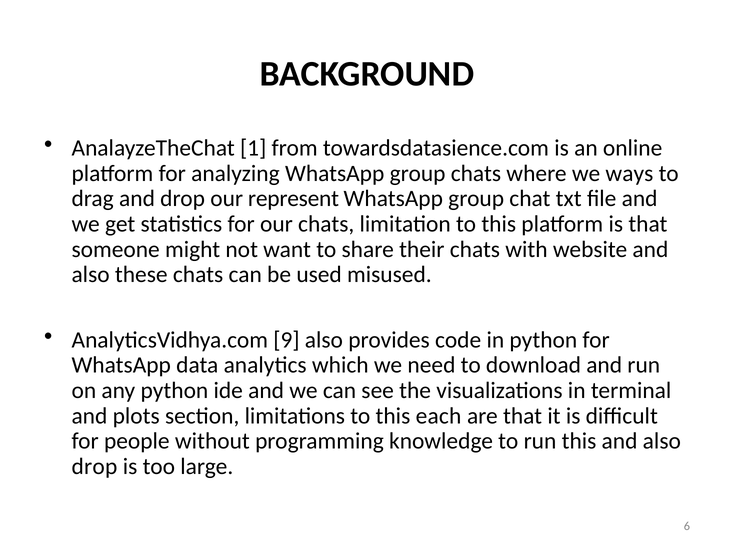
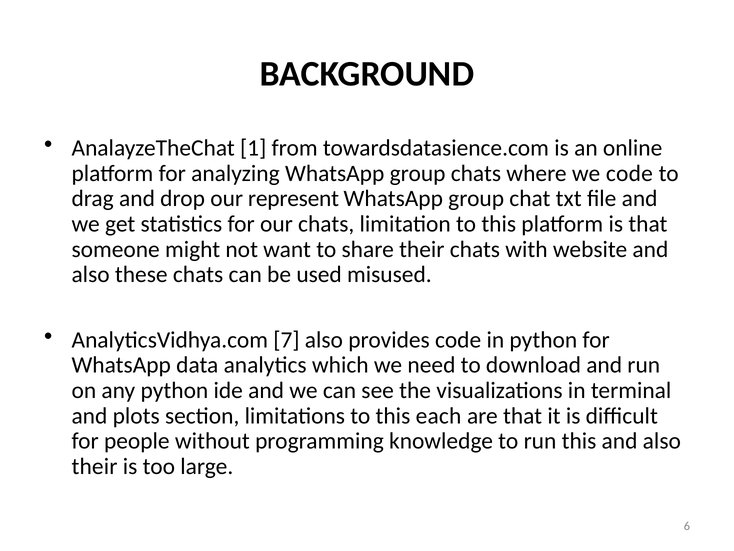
we ways: ways -> code
9: 9 -> 7
drop at (94, 466): drop -> their
